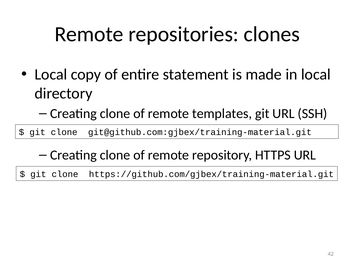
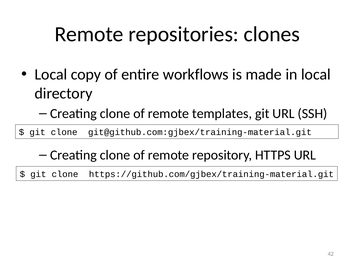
statement: statement -> workflows
